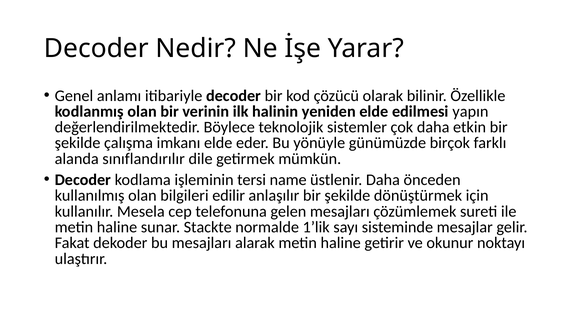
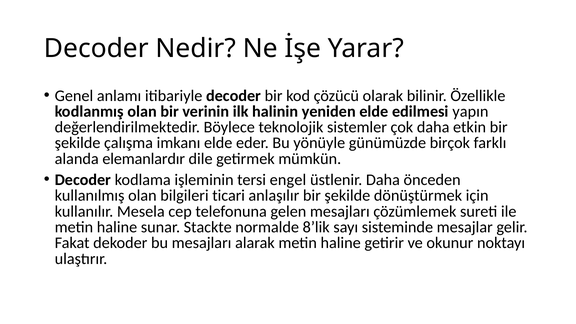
sınıflandırılır: sınıflandırılır -> elemanlardır
name: name -> engel
edilir: edilir -> ticari
1’lik: 1’lik -> 8’lik
